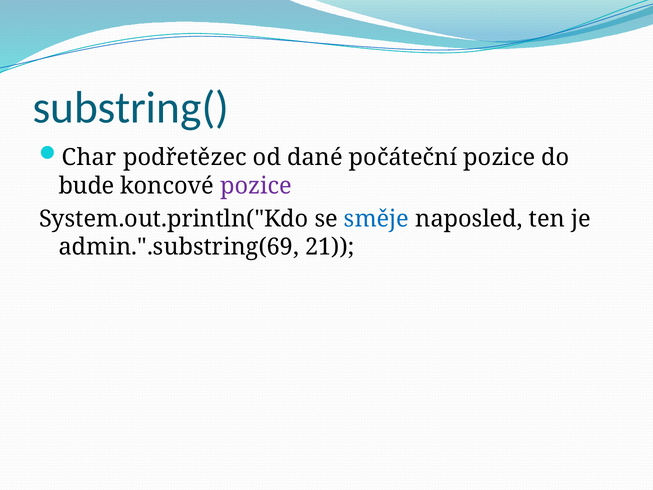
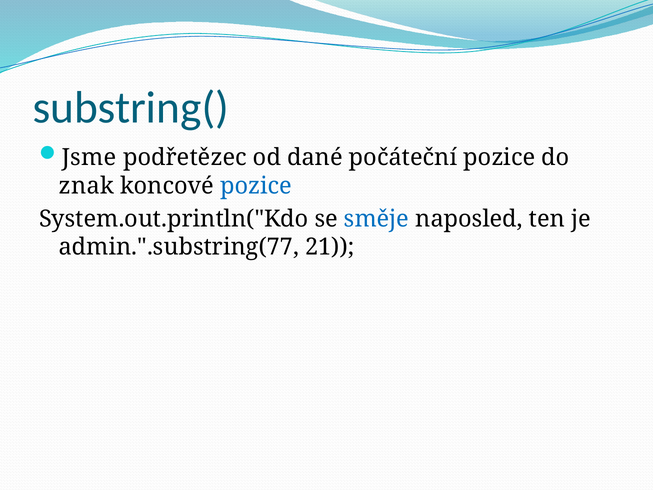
Char: Char -> Jsme
bude: bude -> znak
pozice at (256, 186) colour: purple -> blue
admin.".substring(69: admin.".substring(69 -> admin.".substring(77
